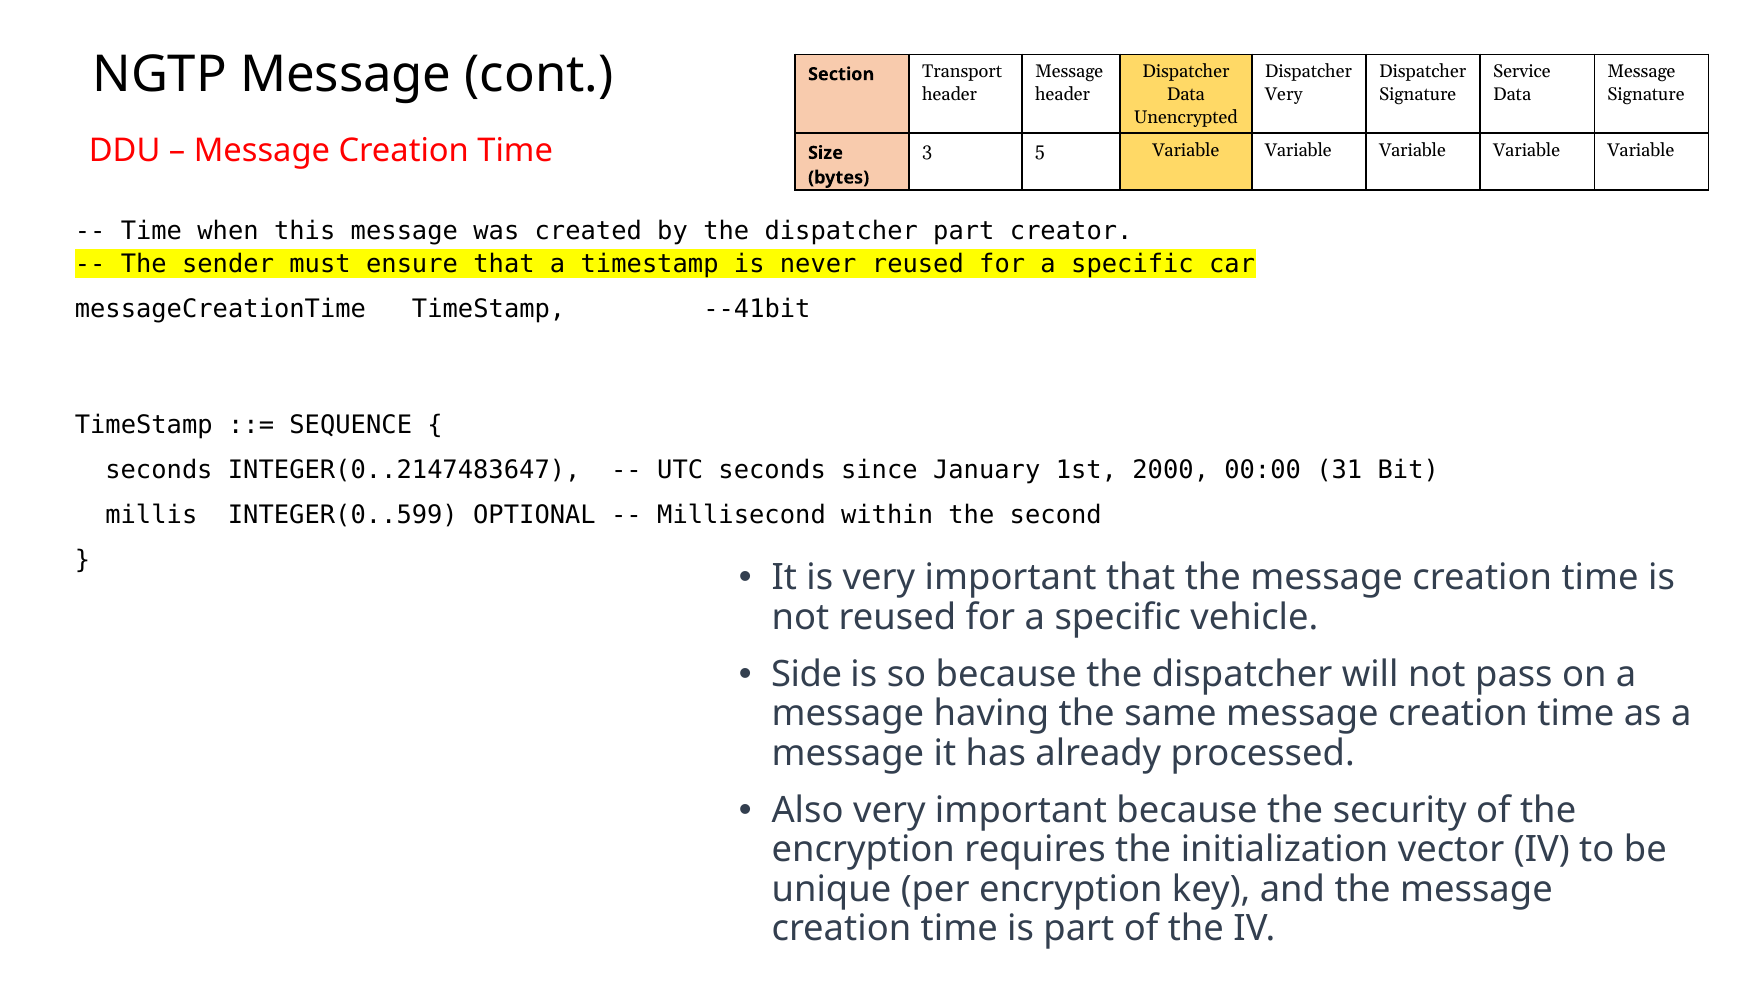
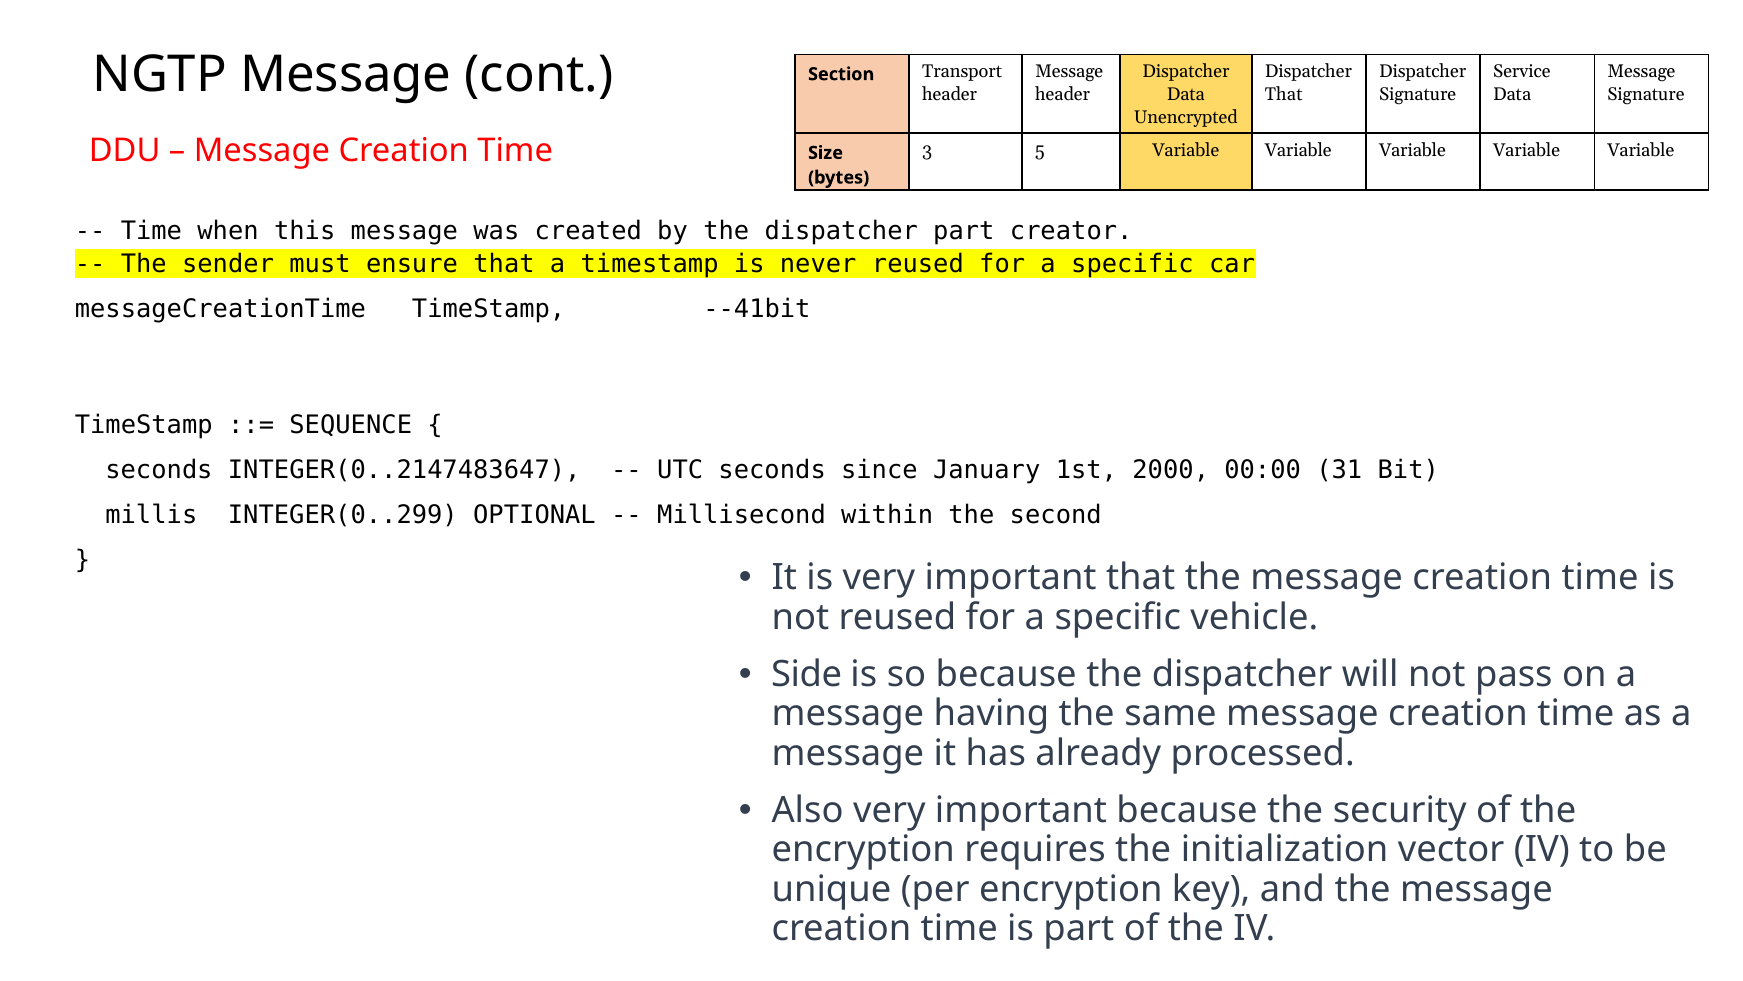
Very at (1284, 94): Very -> That
INTEGER(0..599: INTEGER(0..599 -> INTEGER(0..299
